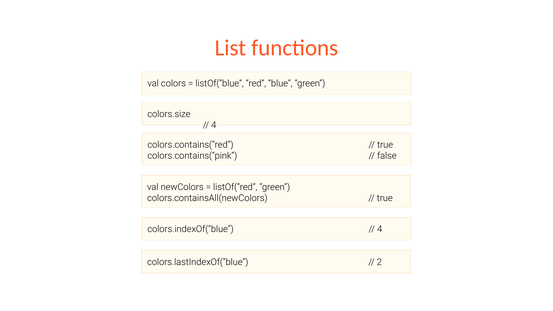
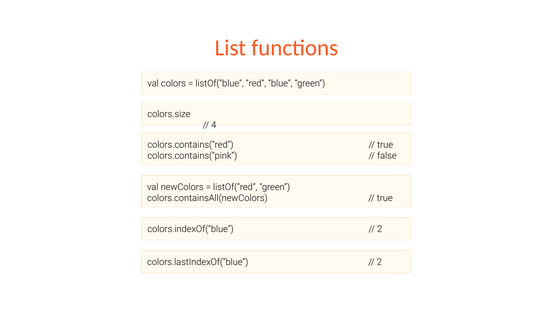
4 at (380, 229): 4 -> 2
